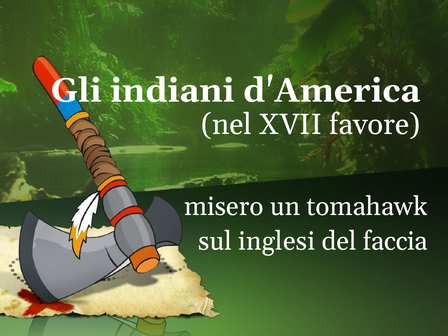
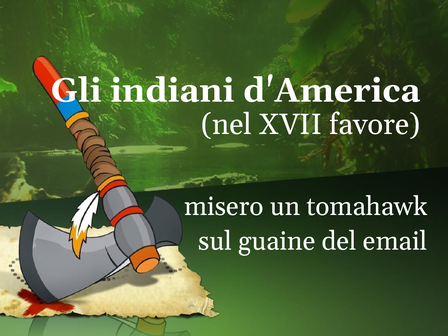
inglesi: inglesi -> guaine
faccia: faccia -> email
